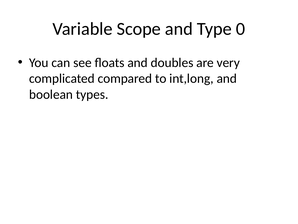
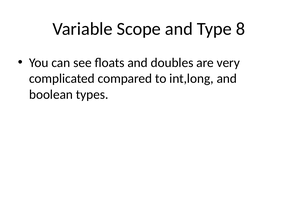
0: 0 -> 8
